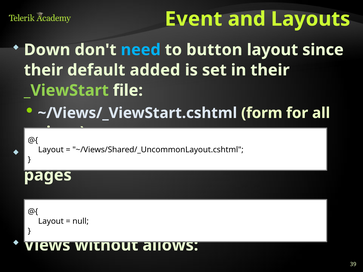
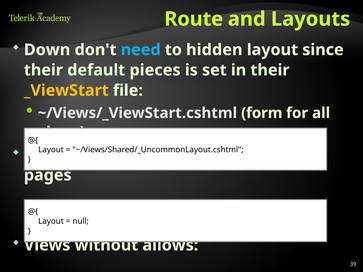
Event: Event -> Route
button: button -> hidden
added: added -> pieces
_ViewStart colour: light green -> yellow
